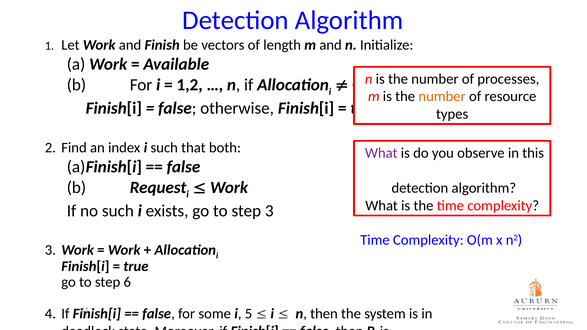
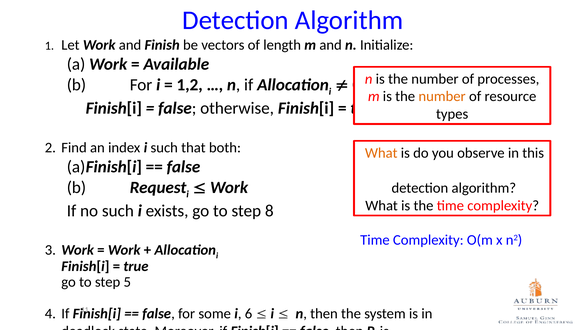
What at (381, 153) colour: purple -> orange
step 3: 3 -> 8
6: 6 -> 5
5: 5 -> 6
